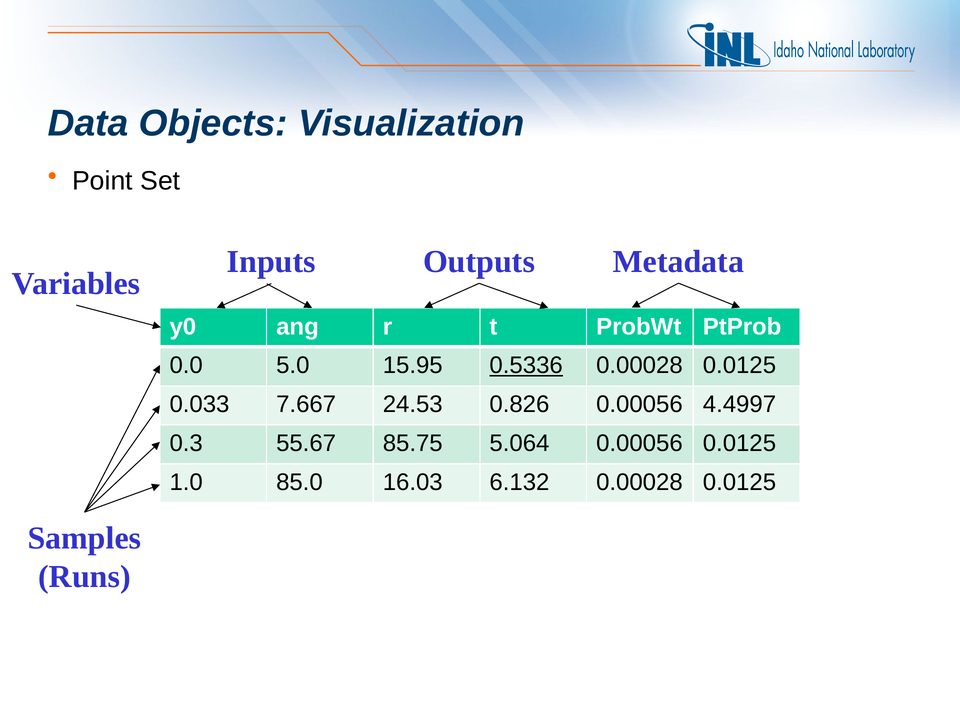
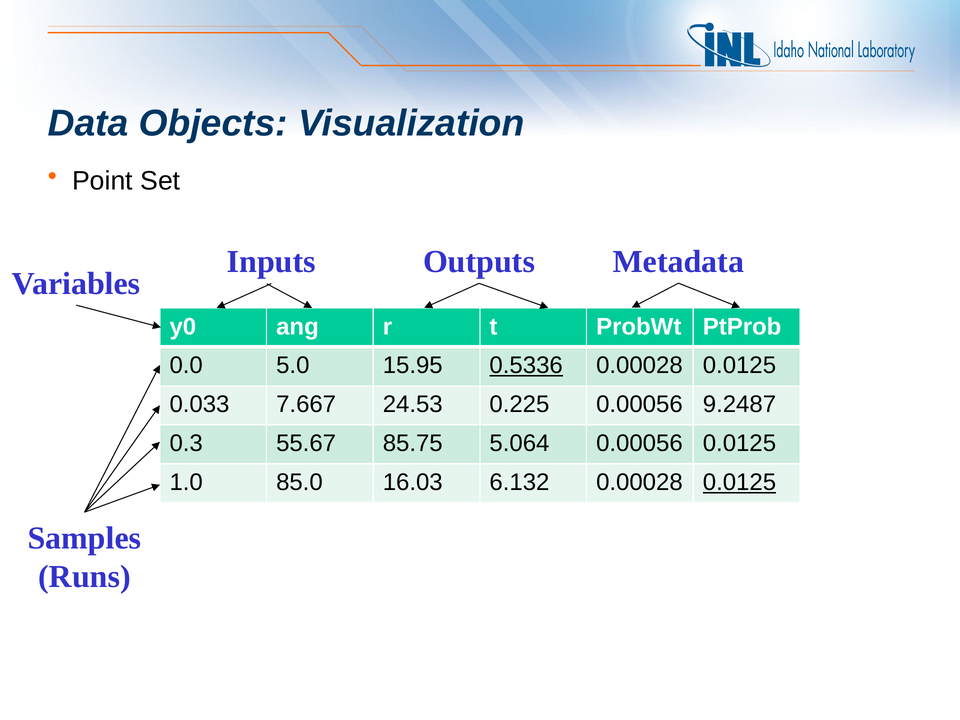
0.826: 0.826 -> 0.225
4.4997: 4.4997 -> 9.2487
0.0125 at (739, 482) underline: none -> present
